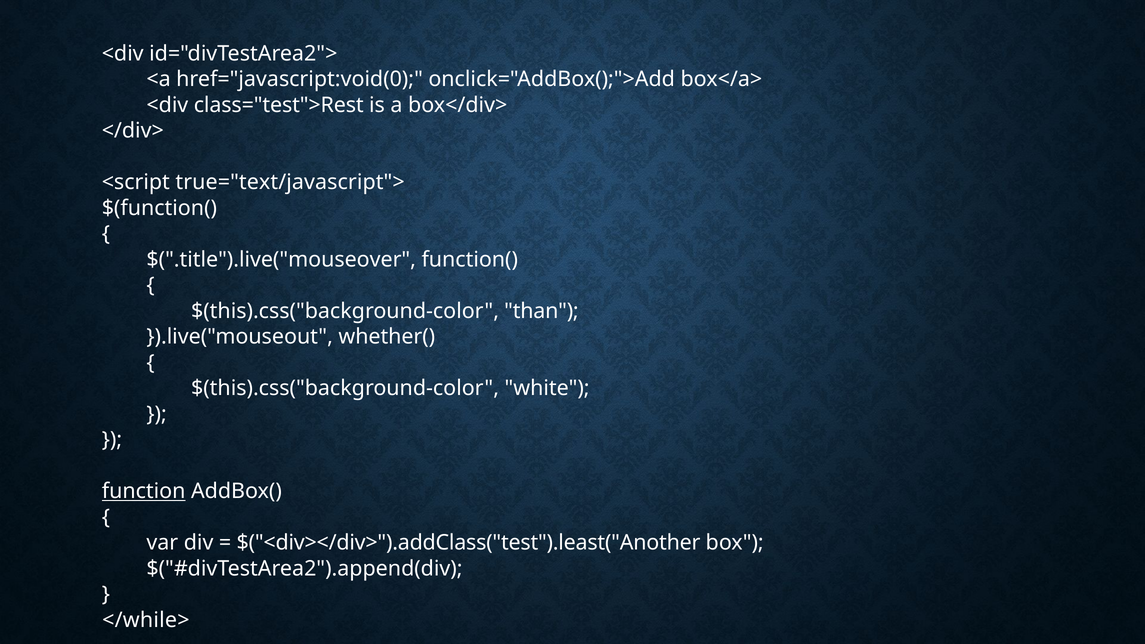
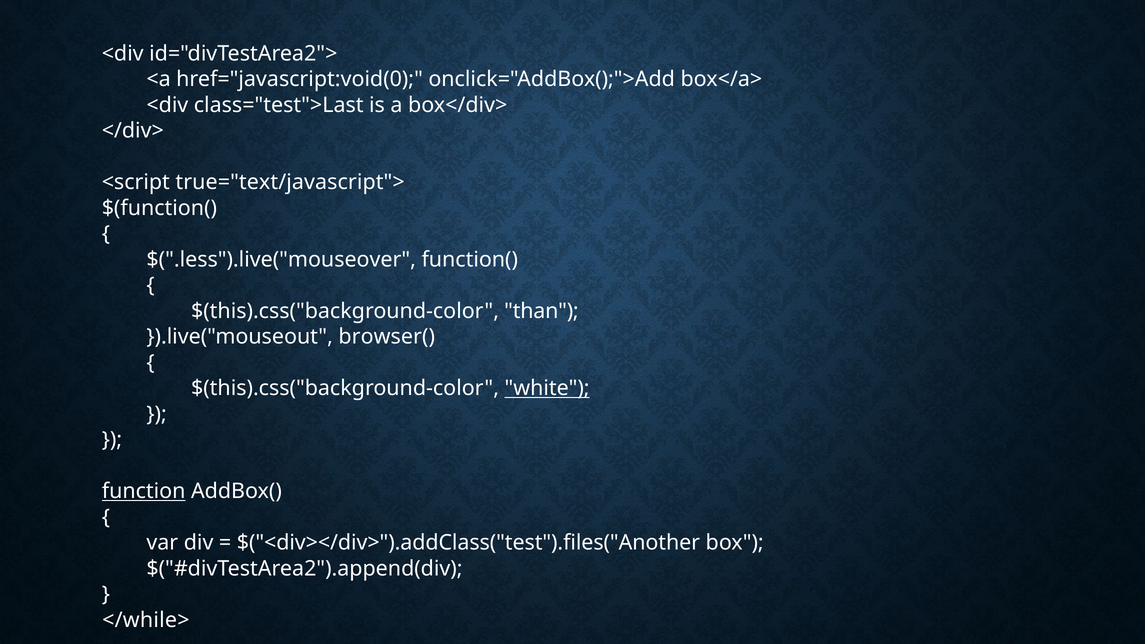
class="test">Rest: class="test">Rest -> class="test">Last
$(".title").live("mouseover: $(".title").live("mouseover -> $(".less").live("mouseover
whether(: whether( -> browser(
white underline: none -> present
$("<div></div>").addClass("test").least("Another: $("<div></div>").addClass("test").least("Another -> $("<div></div>").addClass("test").files("Another
